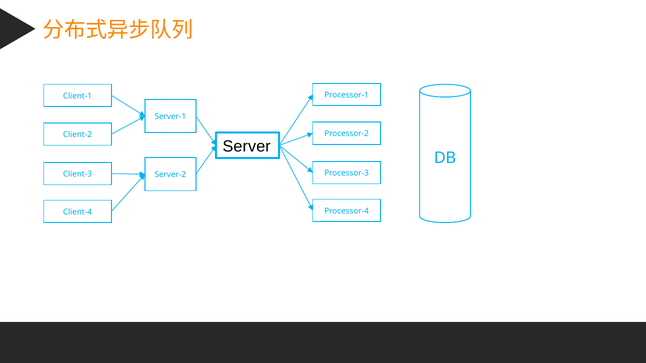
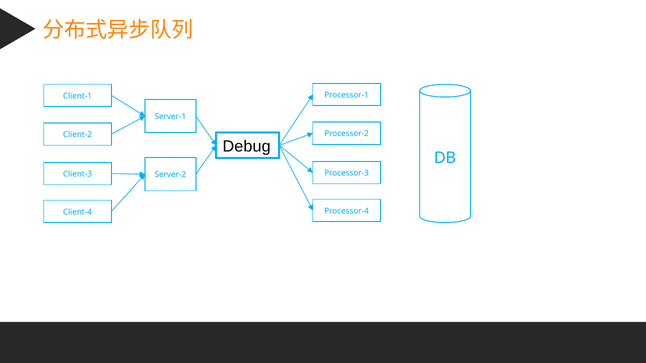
Server: Server -> Debug
